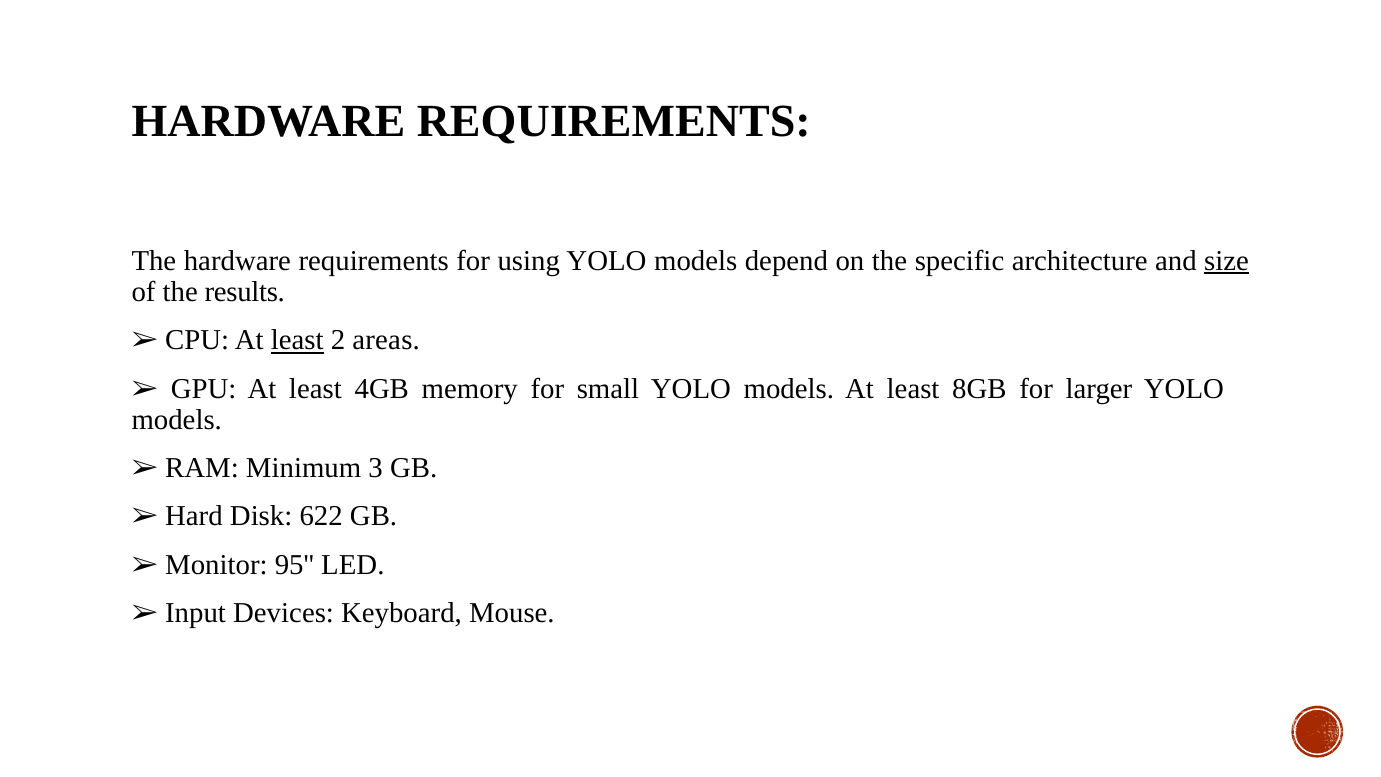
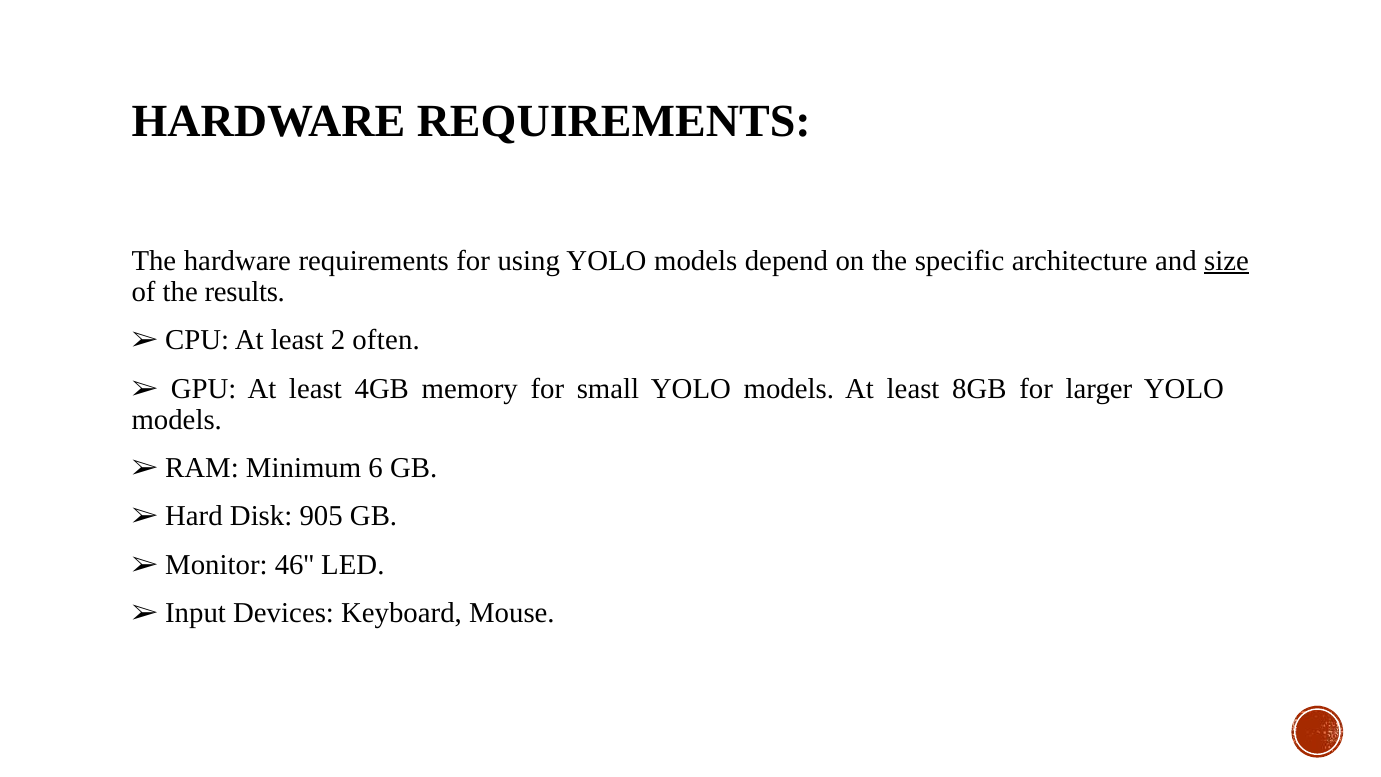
least at (297, 340) underline: present -> none
areas: areas -> often
3: 3 -> 6
622: 622 -> 905
95: 95 -> 46
